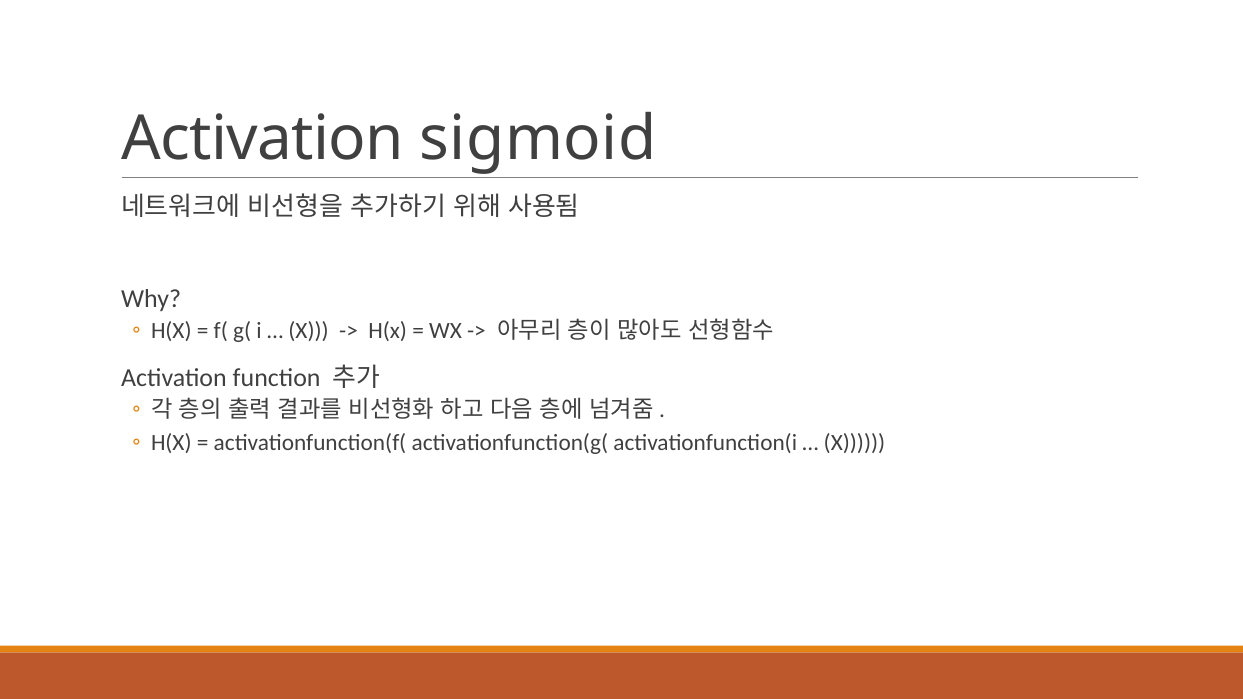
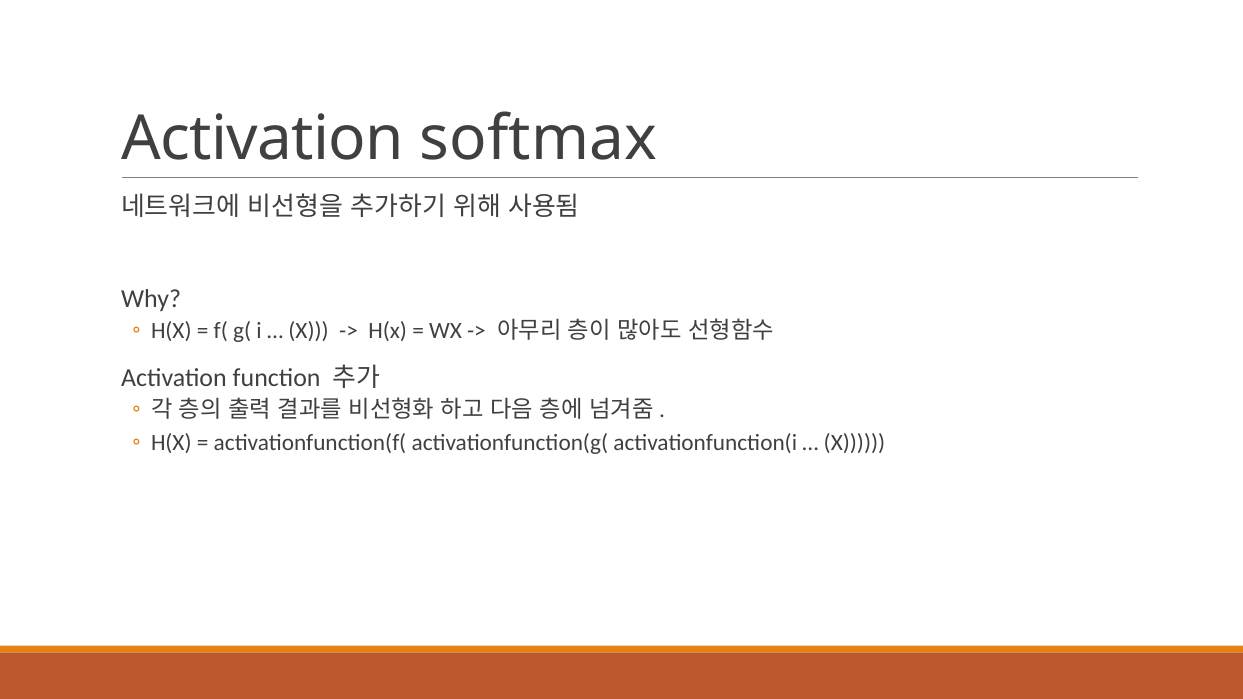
sigmoid: sigmoid -> softmax
